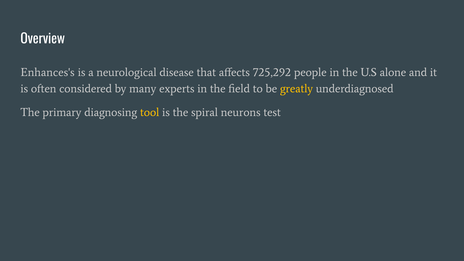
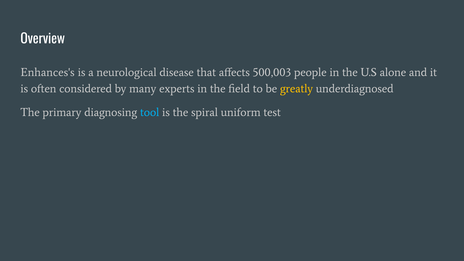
725,292: 725,292 -> 500,003
tool colour: yellow -> light blue
neurons: neurons -> uniform
